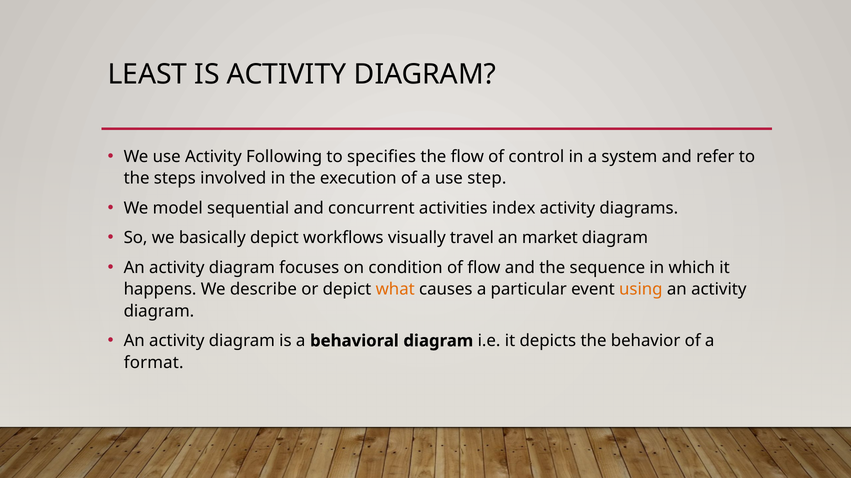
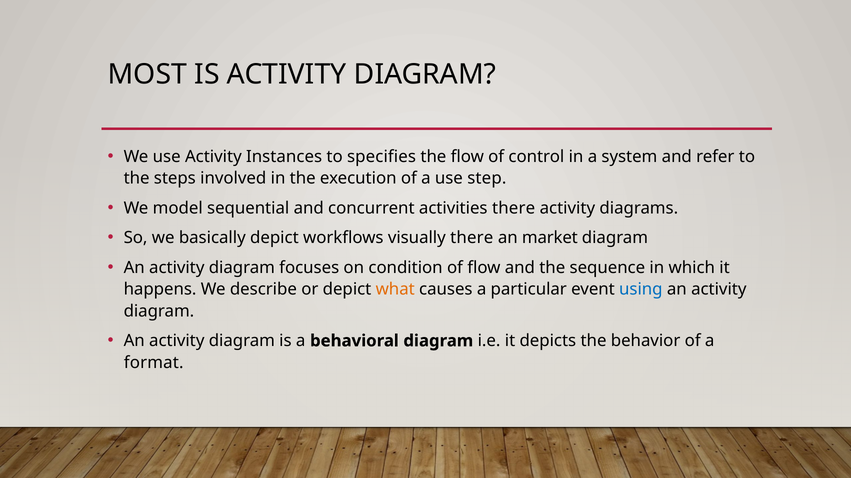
LEAST: LEAST -> MOST
Following: Following -> Instances
activities index: index -> there
visually travel: travel -> there
using colour: orange -> blue
